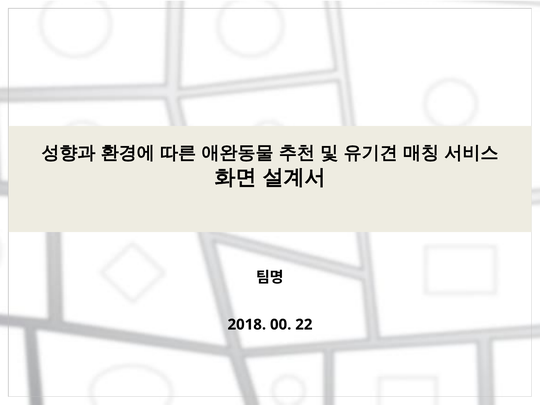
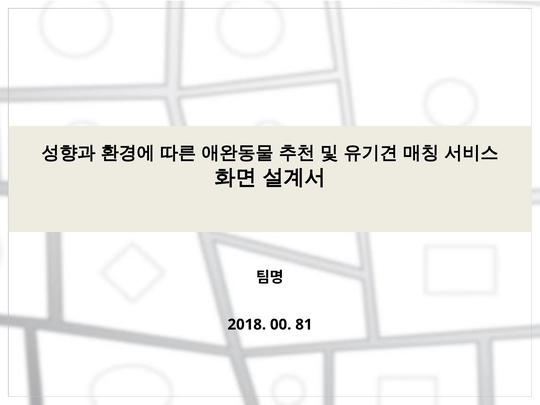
22: 22 -> 81
